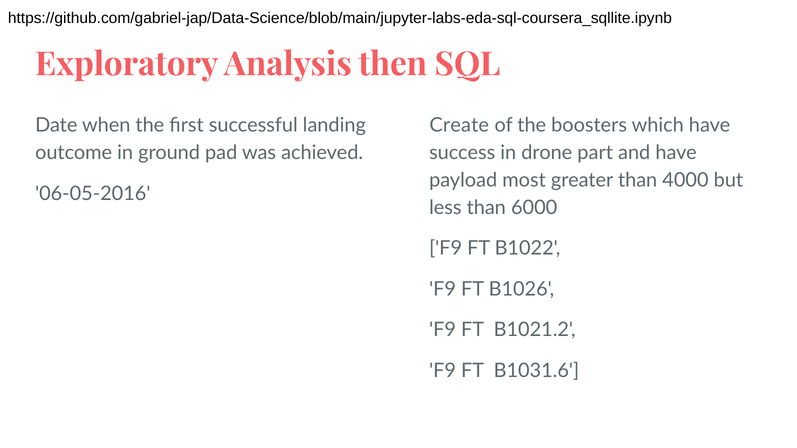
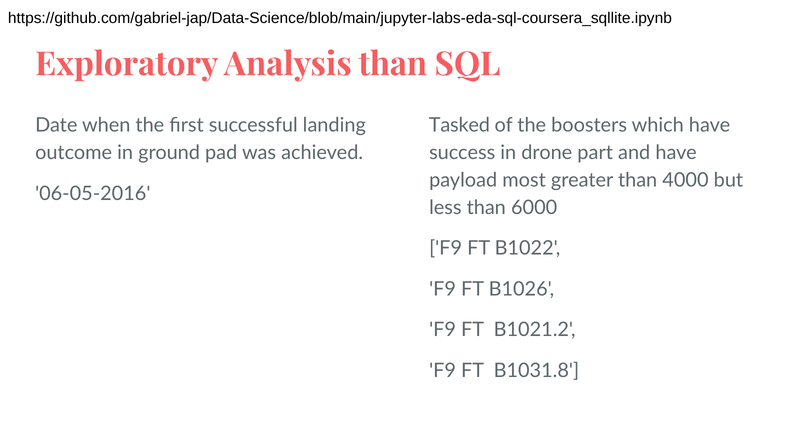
Analysis then: then -> than
Create: Create -> Tasked
B1031.6: B1031.6 -> B1031.8
